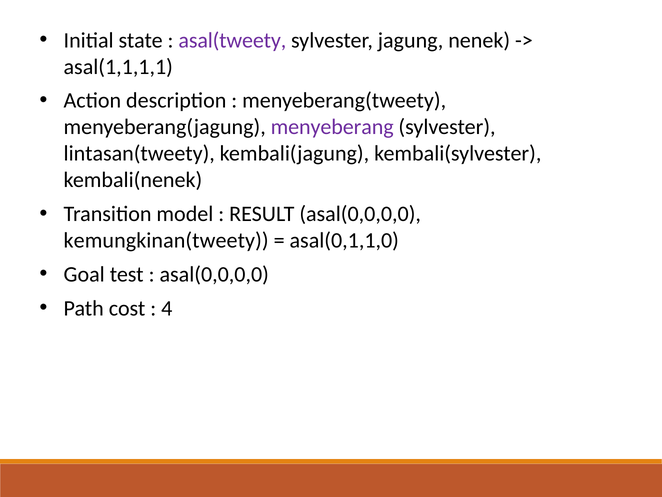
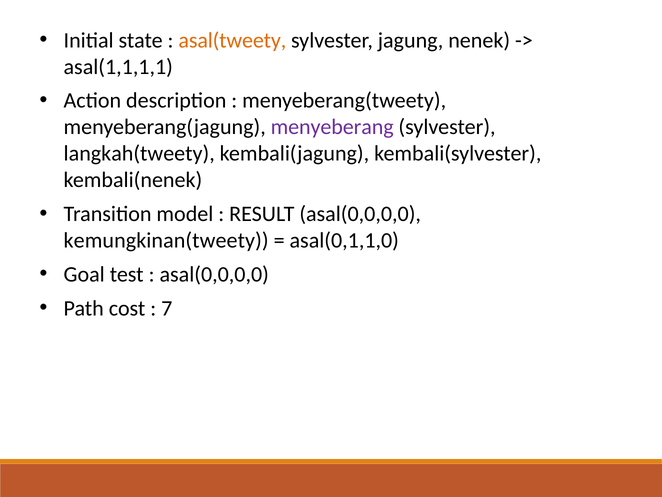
asal(tweety colour: purple -> orange
lintasan(tweety: lintasan(tweety -> langkah(tweety
4: 4 -> 7
